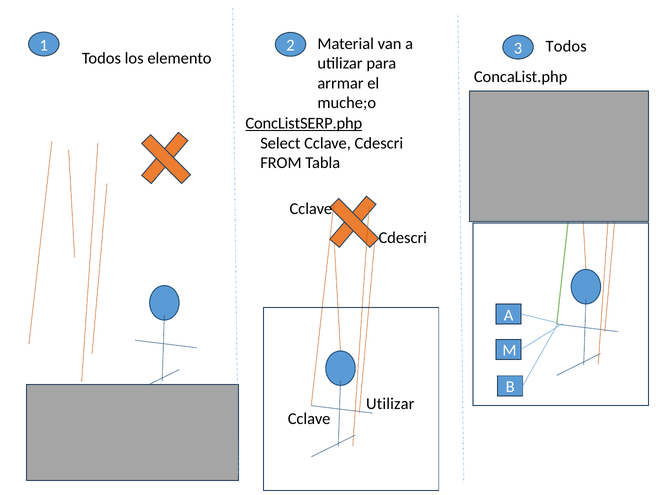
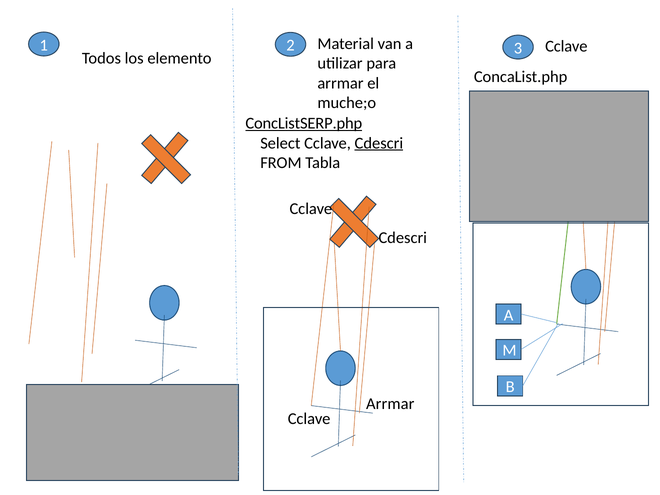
3 Todos: Todos -> Cclave
Cdescri at (379, 143) underline: none -> present
Utilizar at (390, 404): Utilizar -> Arrmar
